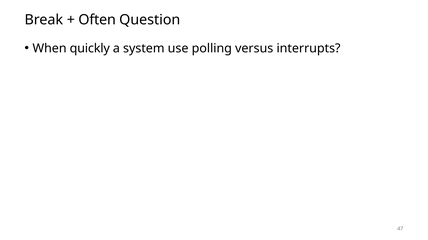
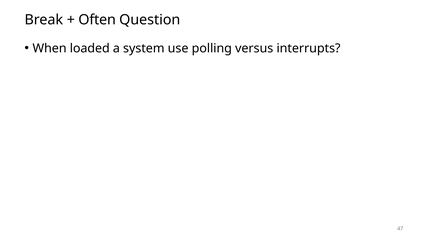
quickly: quickly -> loaded
